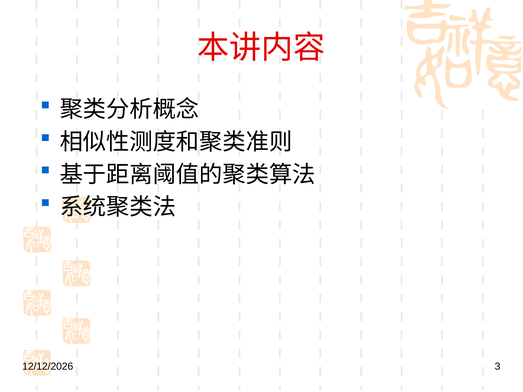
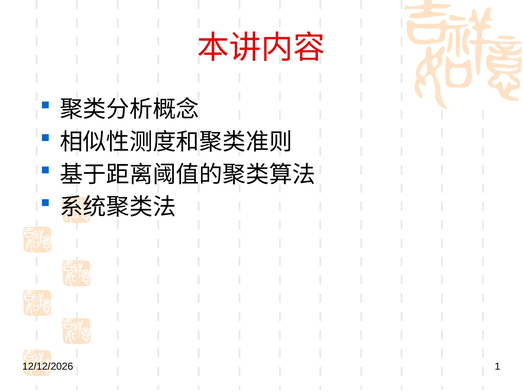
3: 3 -> 1
